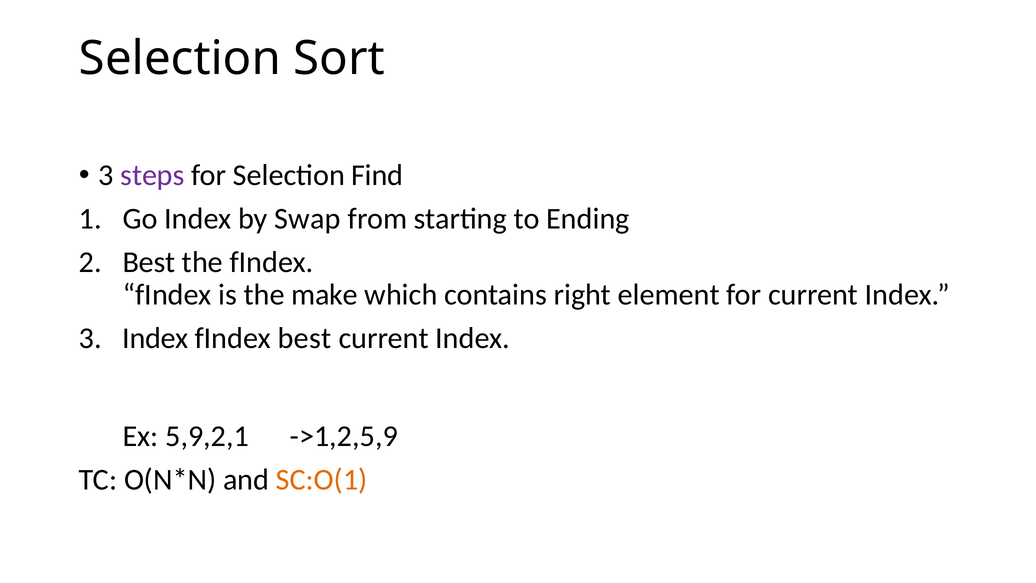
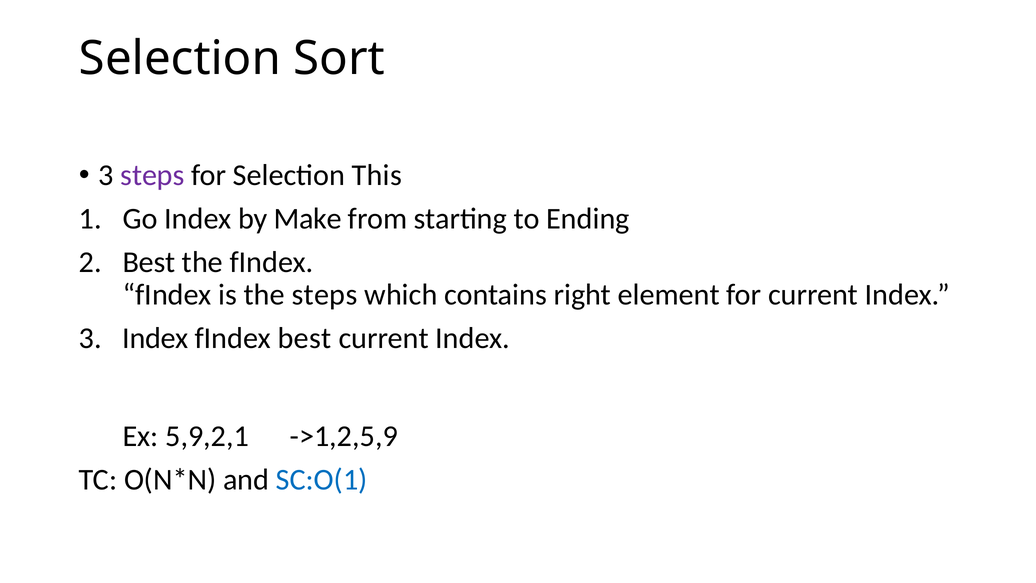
Find: Find -> This
Swap: Swap -> Make
the make: make -> steps
SC:O(1 colour: orange -> blue
